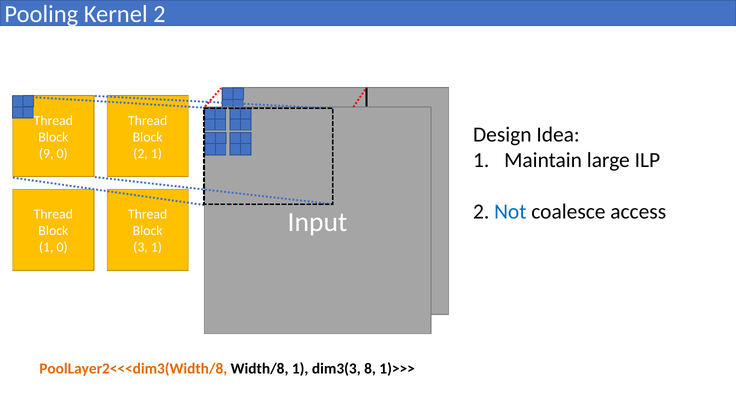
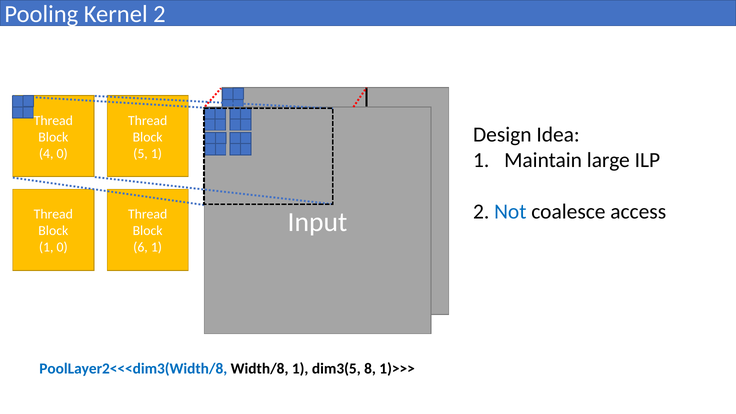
9: 9 -> 4
2 at (141, 154): 2 -> 5
3: 3 -> 6
PoolLayer2<<<dim3(Width/8 colour: orange -> blue
dim3(3: dim3(3 -> dim3(5
